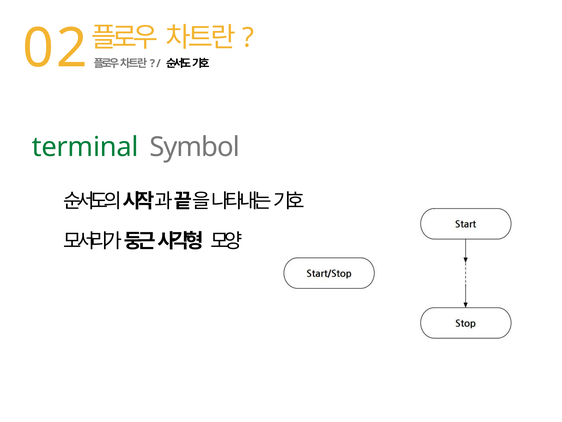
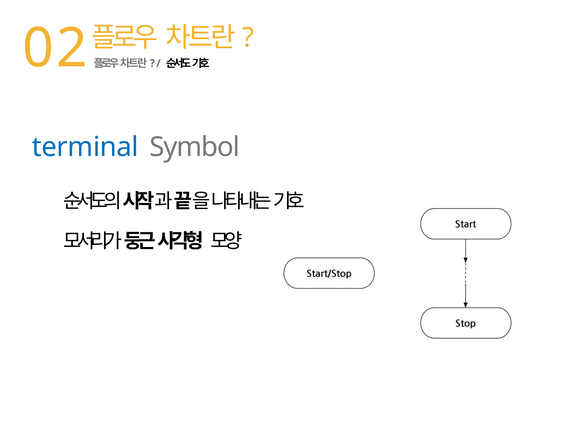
terminal colour: green -> blue
